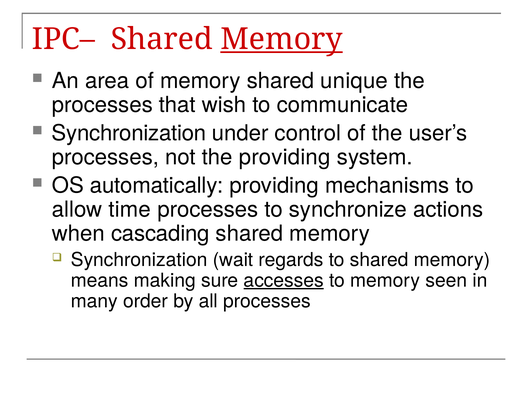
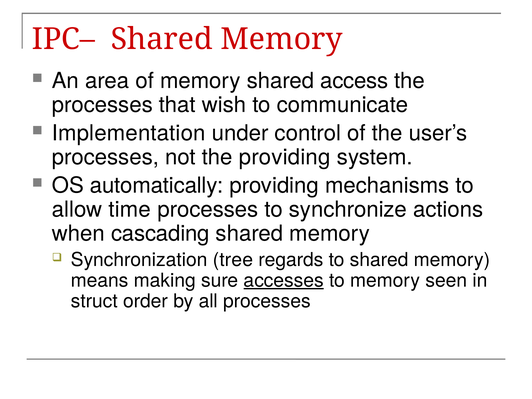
Memory at (282, 39) underline: present -> none
unique: unique -> access
Synchronization at (129, 133): Synchronization -> Implementation
wait: wait -> tree
many: many -> struct
